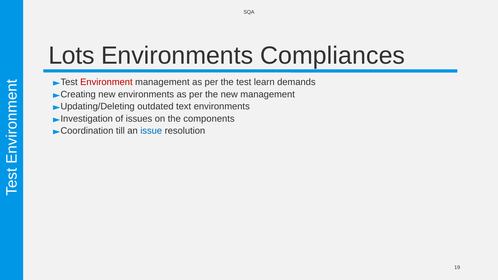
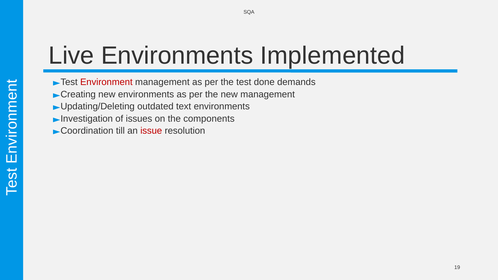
Lots: Lots -> Live
Compliances: Compliances -> Implemented
learn: learn -> done
issue colour: blue -> red
